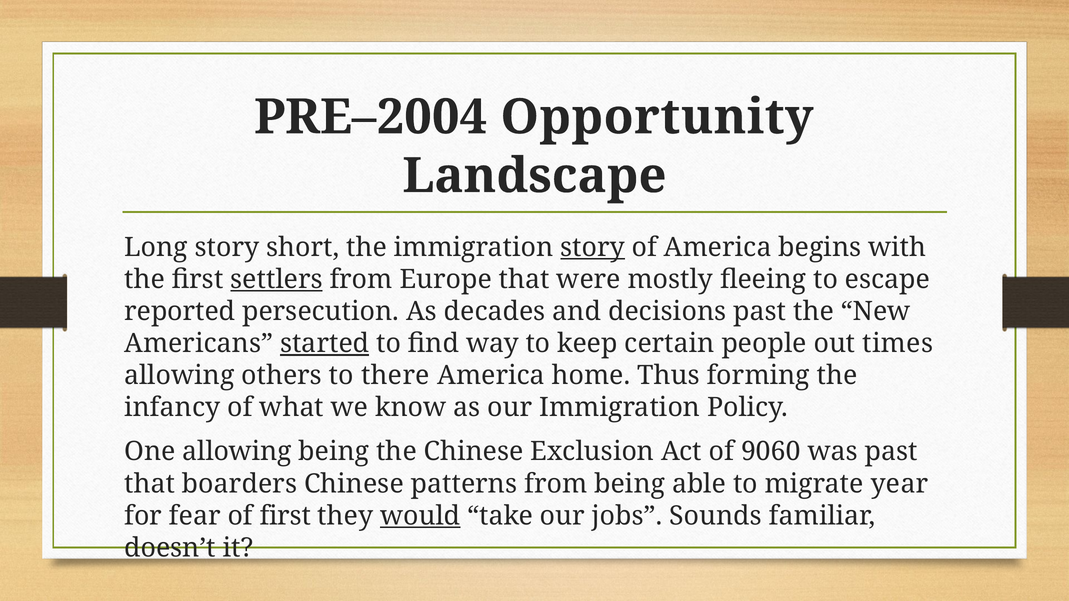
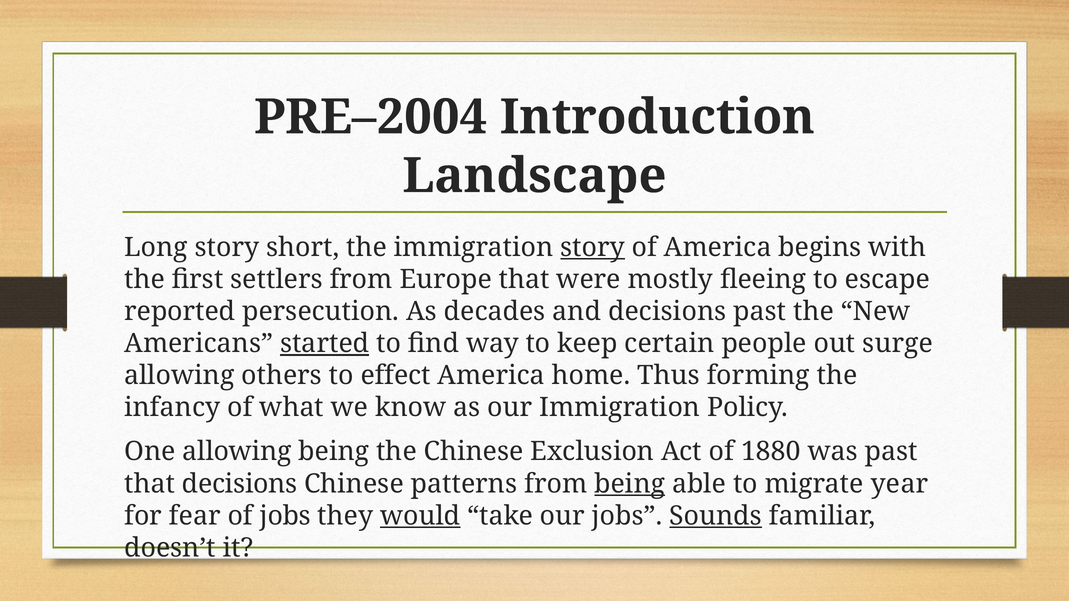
Opportunity: Opportunity -> Introduction
settlers underline: present -> none
times: times -> surge
there: there -> effect
9060: 9060 -> 1880
that boarders: boarders -> decisions
being at (630, 484) underline: none -> present
of first: first -> jobs
Sounds underline: none -> present
